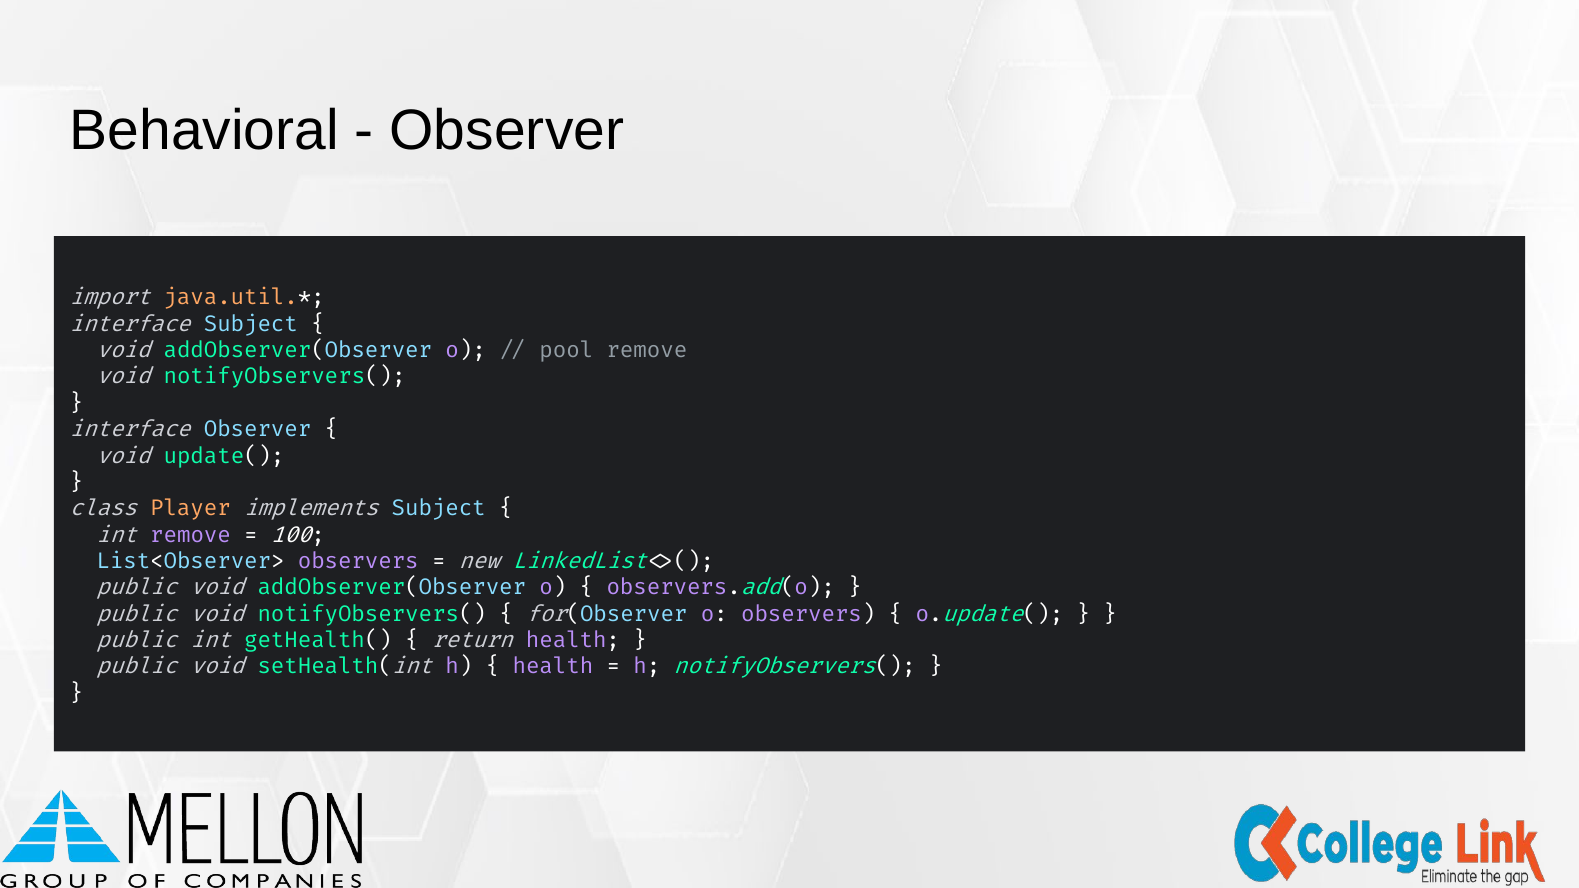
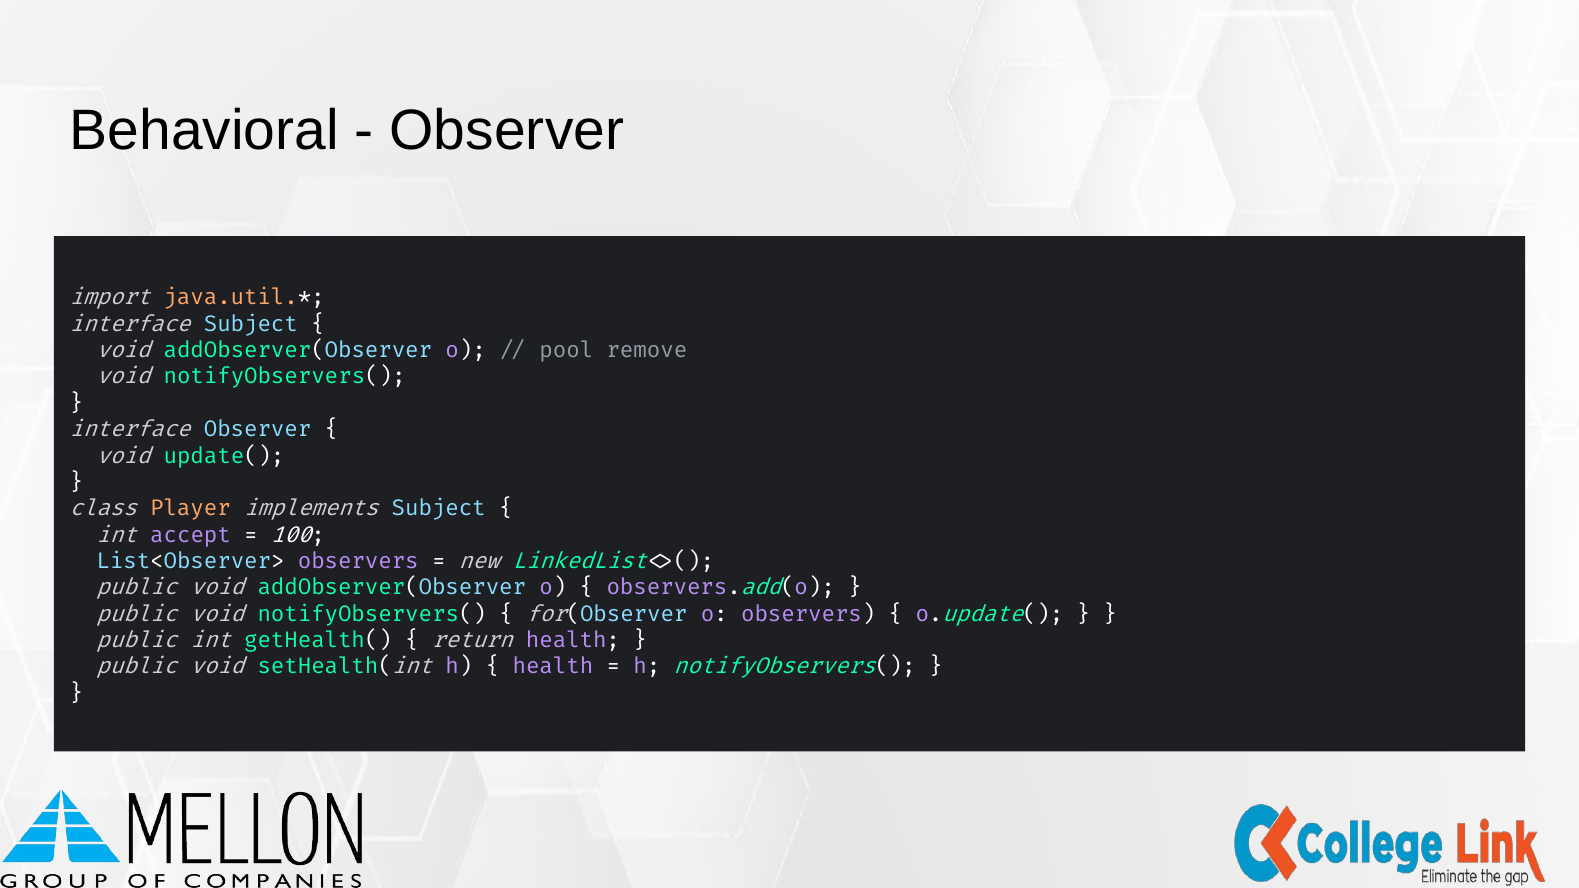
int remove: remove -> accept
